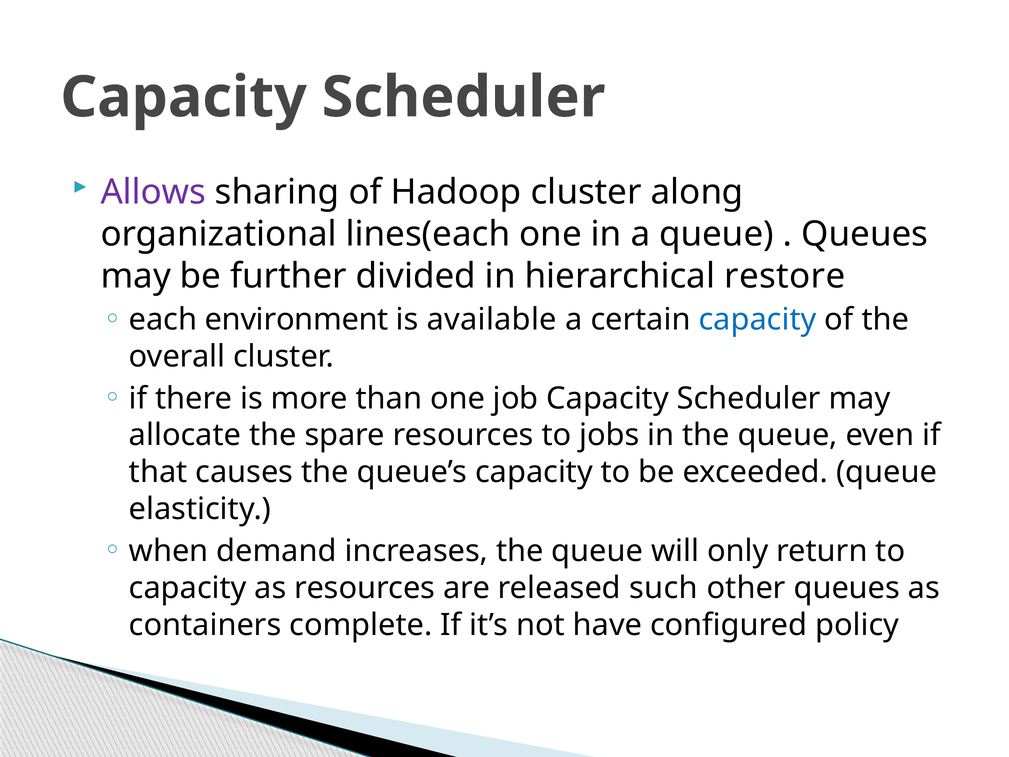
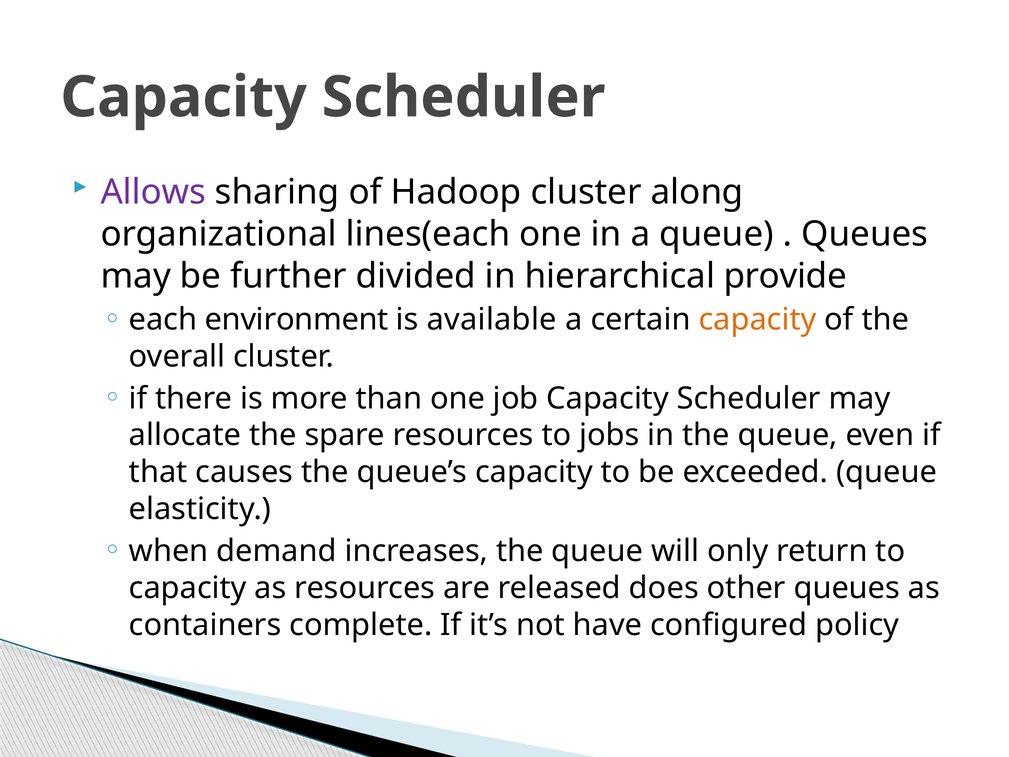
restore: restore -> provide
capacity at (758, 320) colour: blue -> orange
such: such -> does
